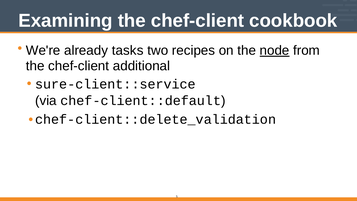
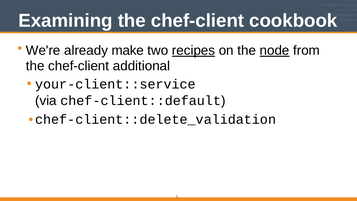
tasks: tasks -> make
recipes underline: none -> present
sure-client::service: sure-client::service -> your-client::service
